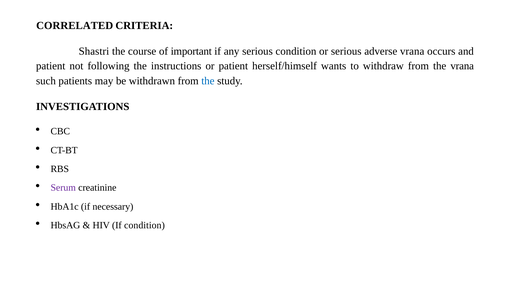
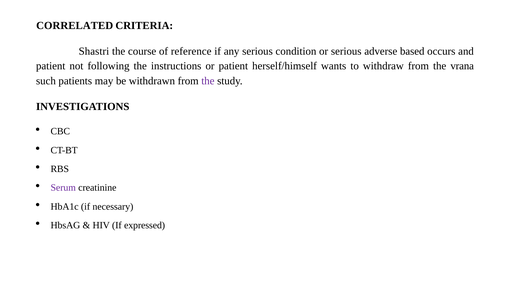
important: important -> reference
adverse vrana: vrana -> based
the at (208, 81) colour: blue -> purple
If condition: condition -> expressed
